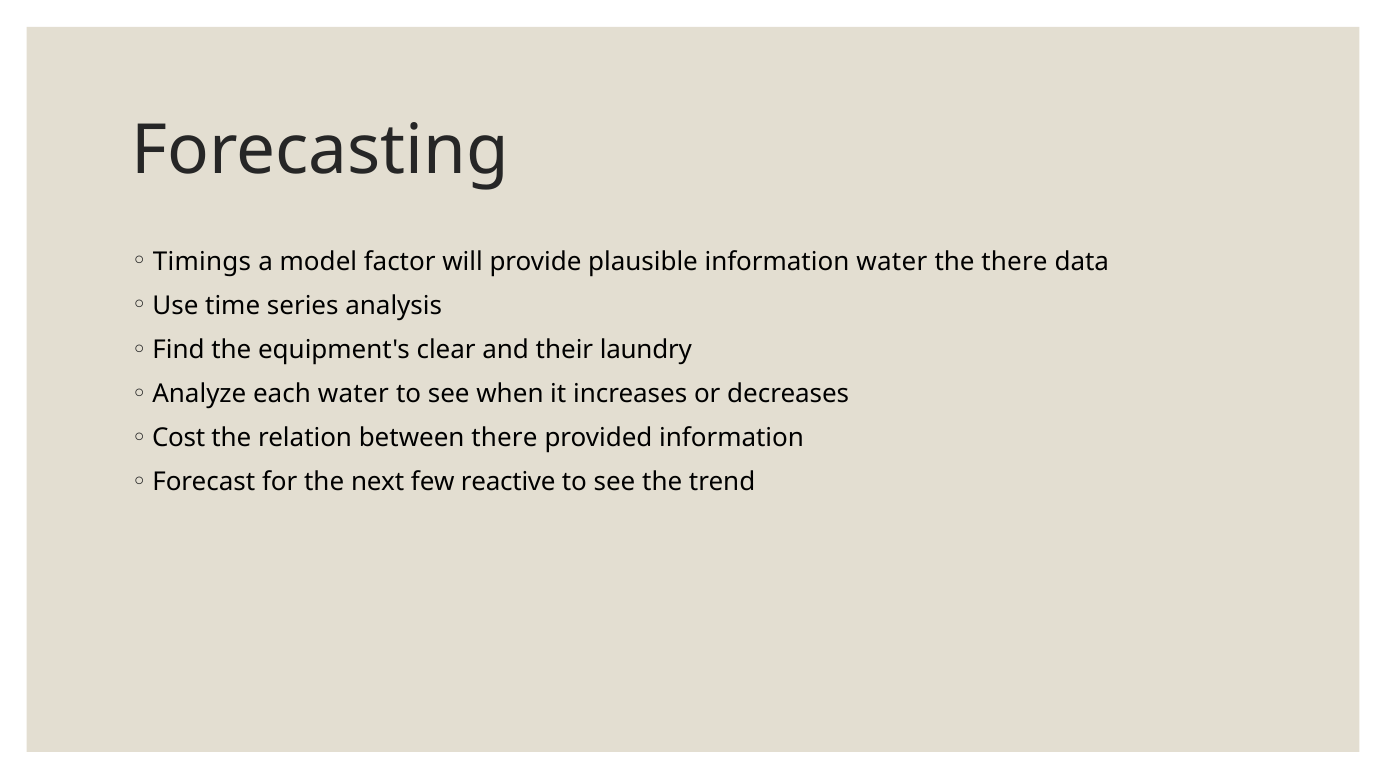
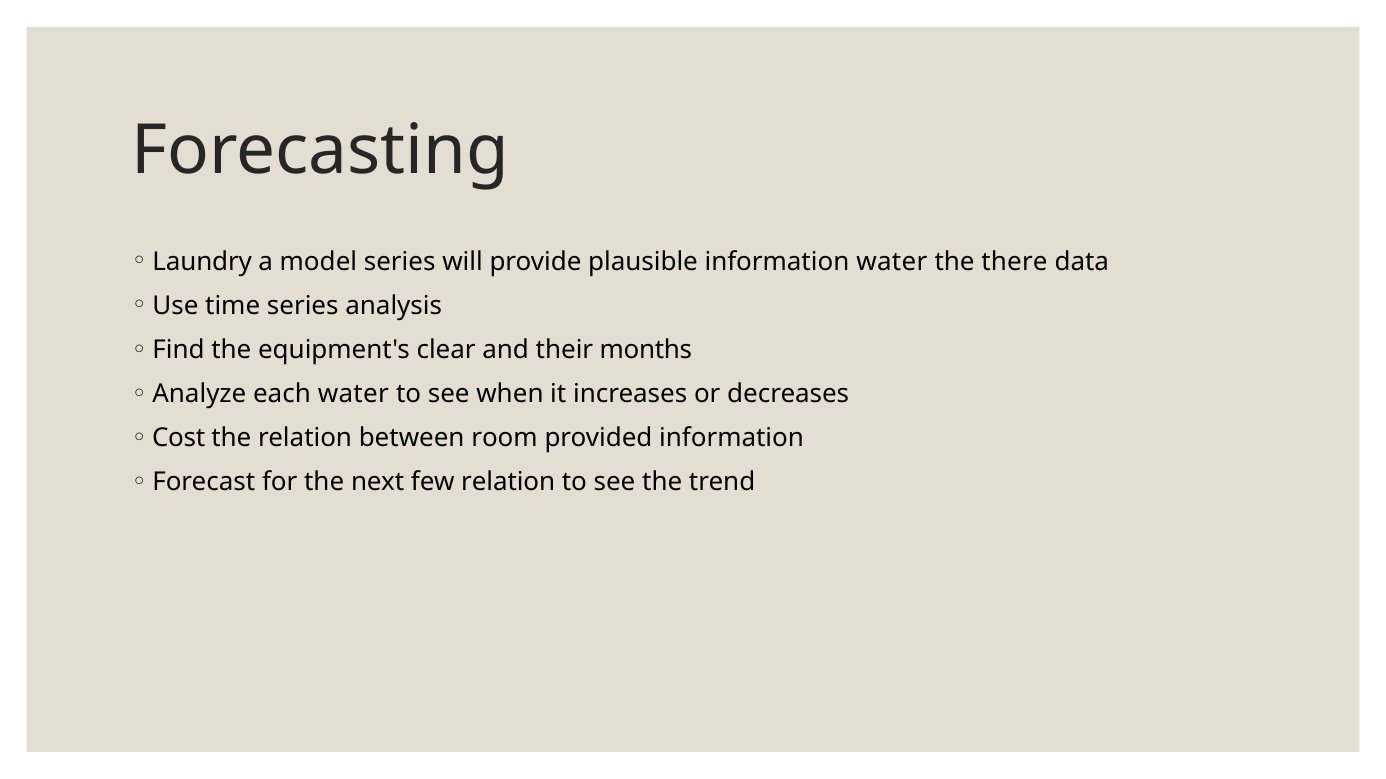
Timings: Timings -> Laundry
model factor: factor -> series
laundry: laundry -> months
between there: there -> room
few reactive: reactive -> relation
